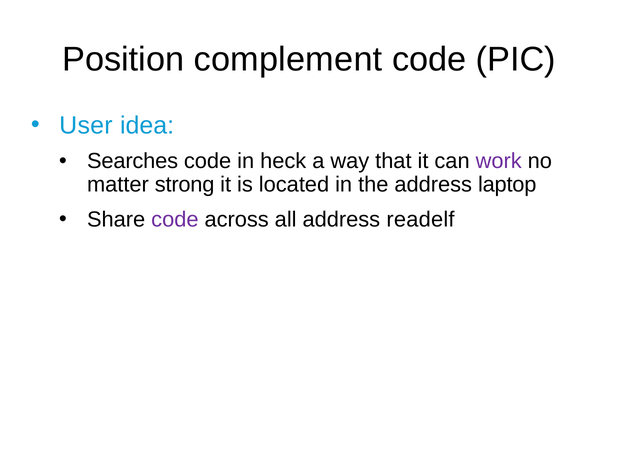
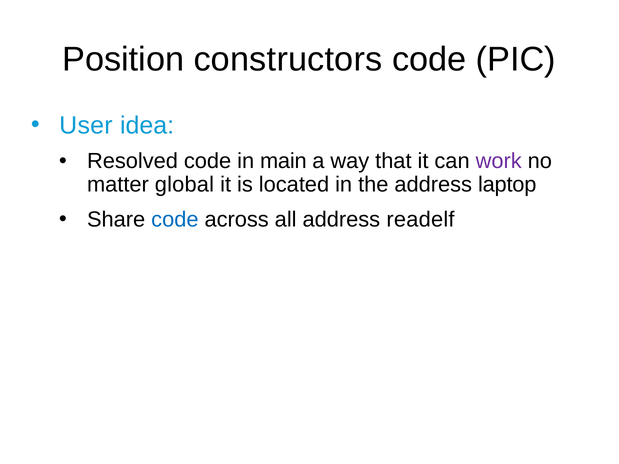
complement: complement -> constructors
Searches: Searches -> Resolved
heck: heck -> main
strong: strong -> global
code at (175, 219) colour: purple -> blue
